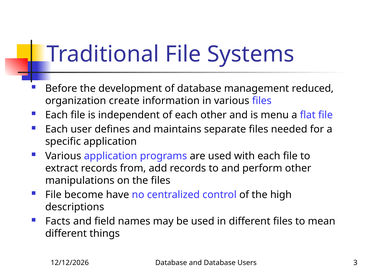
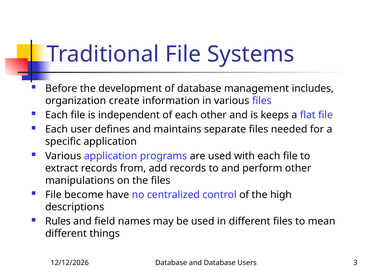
reduced: reduced -> includes
menu: menu -> keeps
Facts: Facts -> Rules
